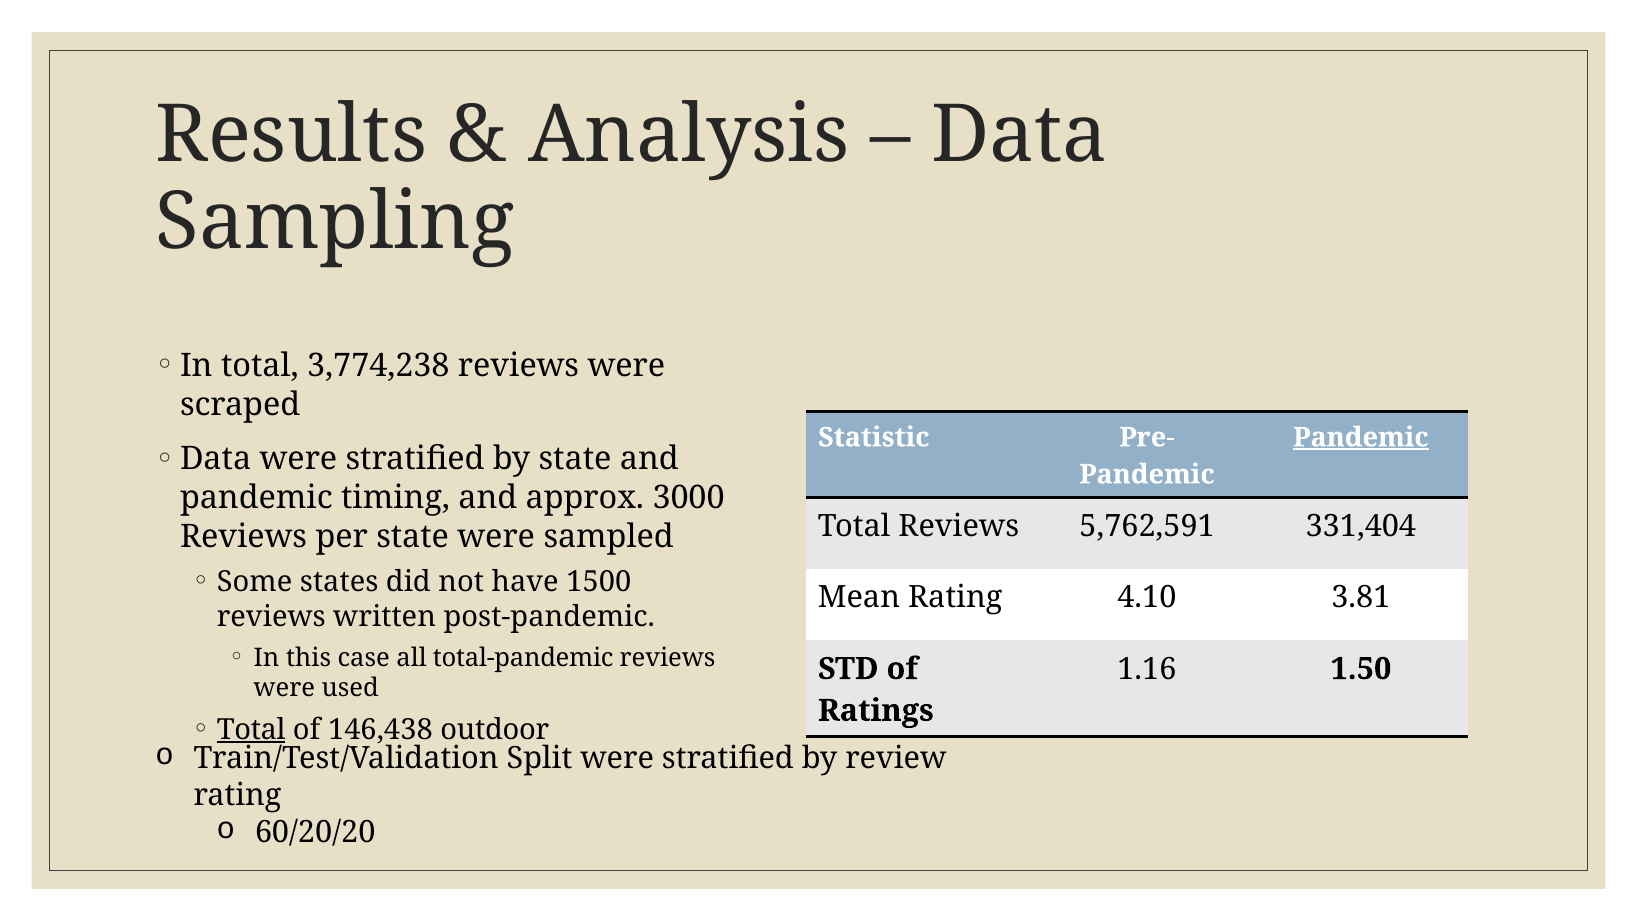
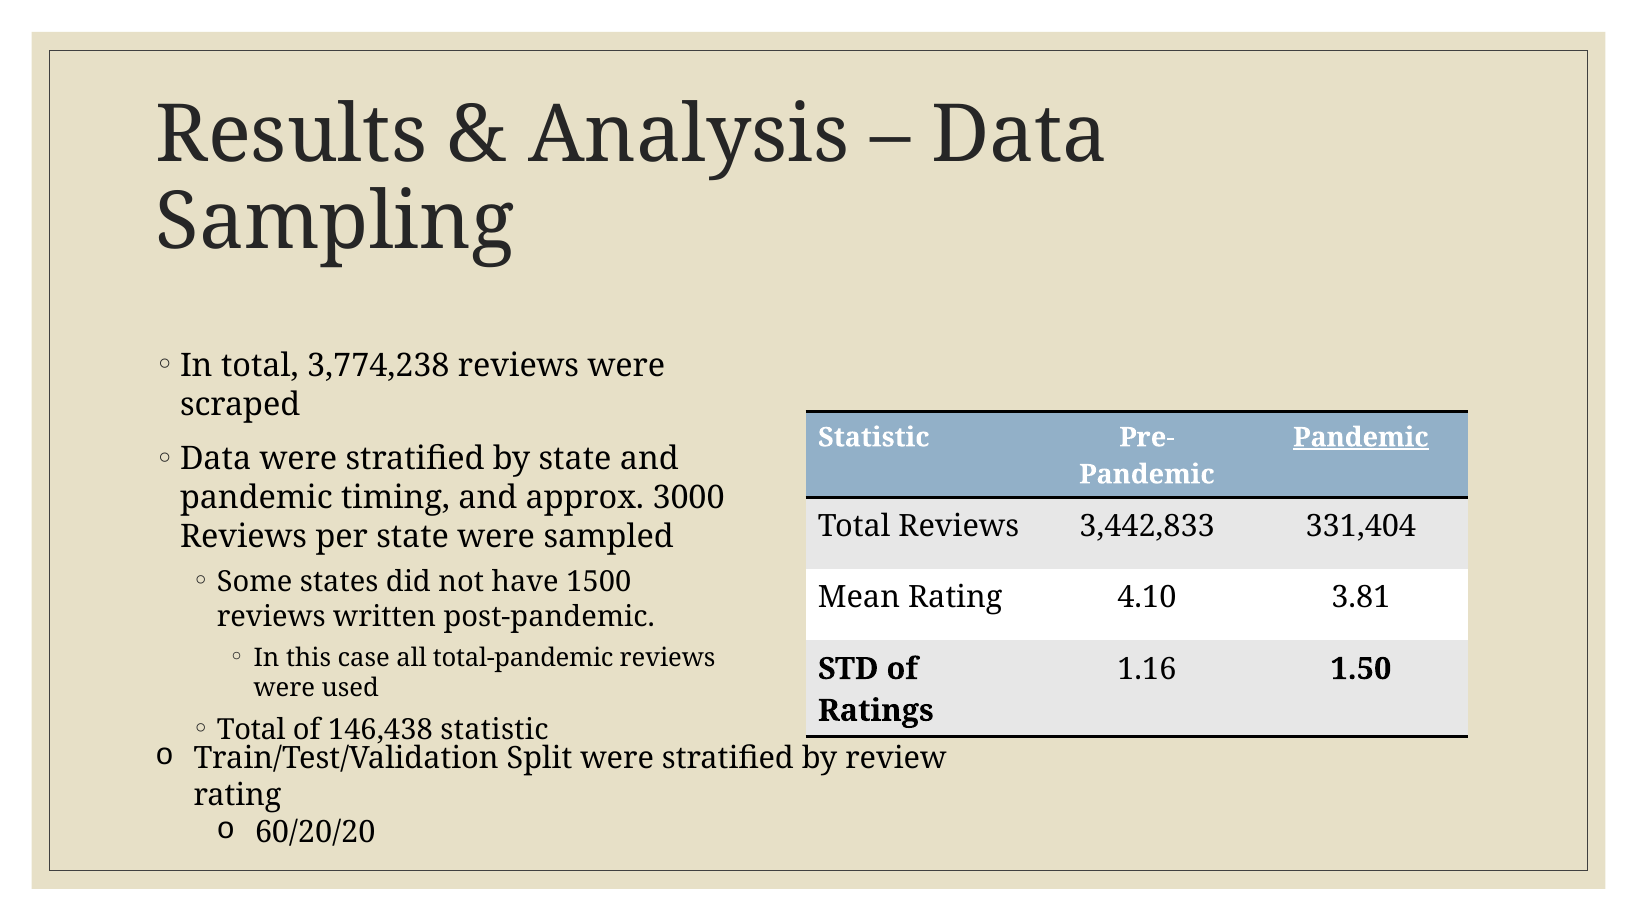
5,762,591: 5,762,591 -> 3,442,833
Total at (251, 730) underline: present -> none
146,438 outdoor: outdoor -> statistic
